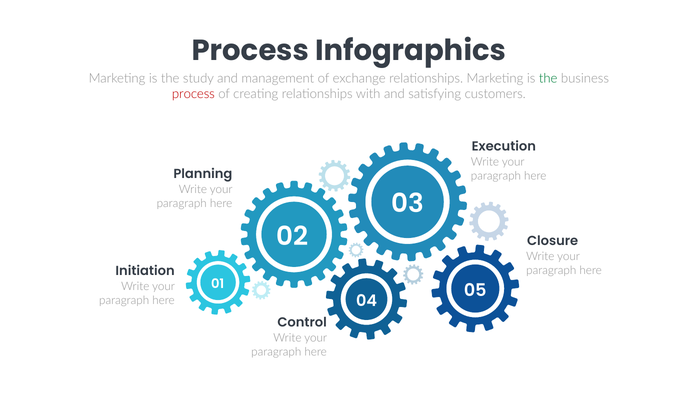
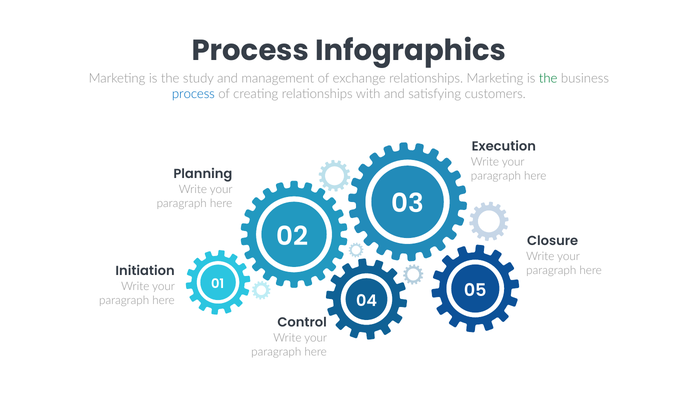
process at (193, 94) colour: red -> blue
